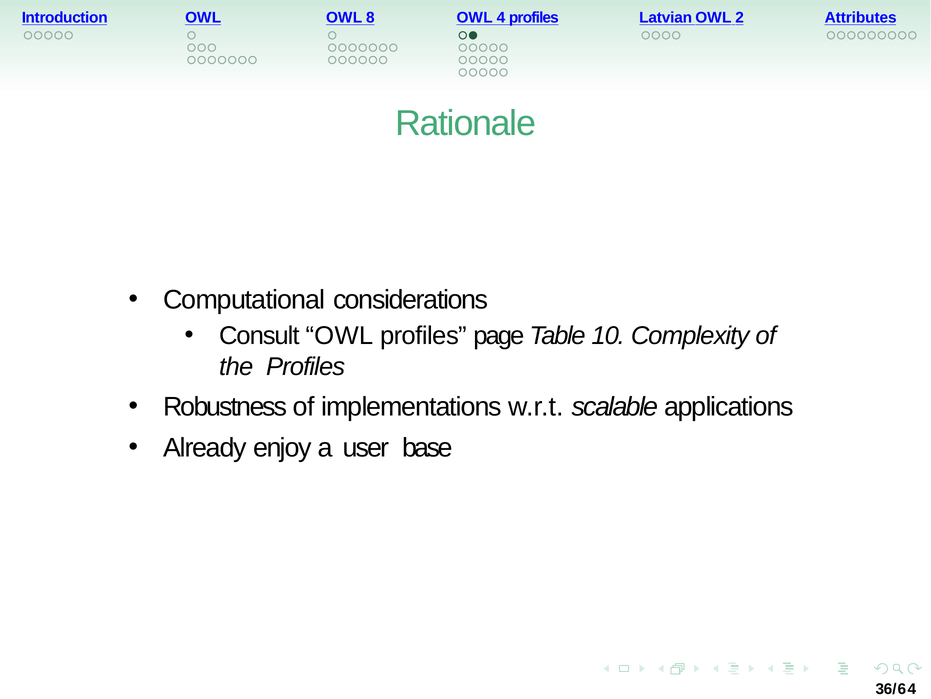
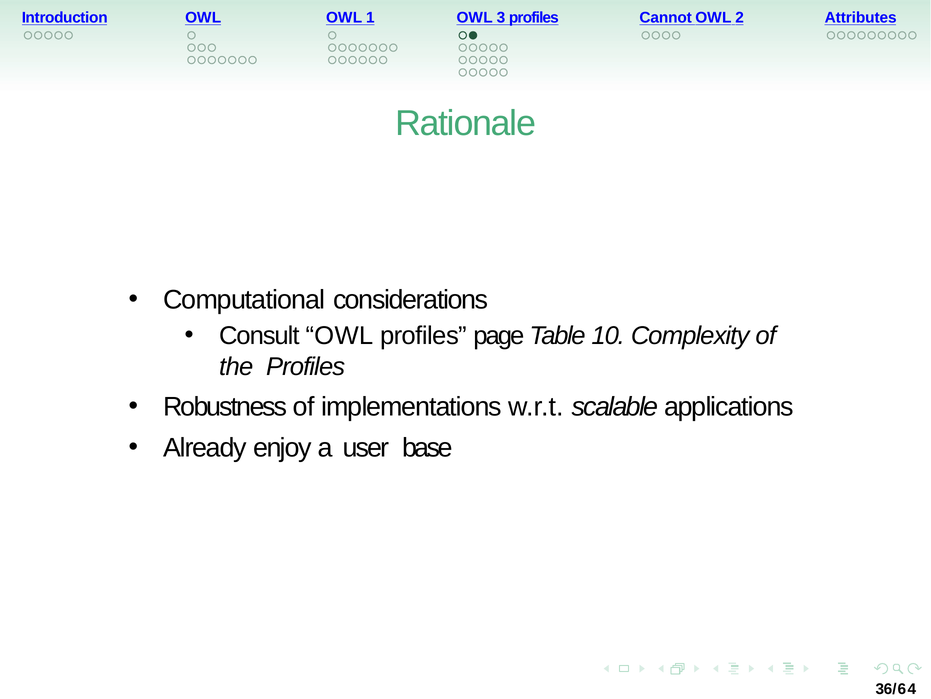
8: 8 -> 1
4: 4 -> 3
Latvian: Latvian -> Cannot
